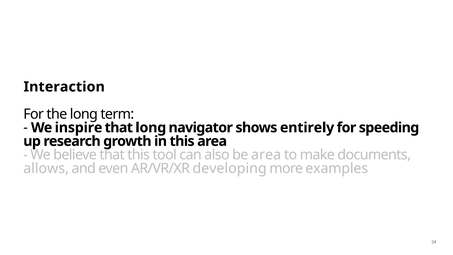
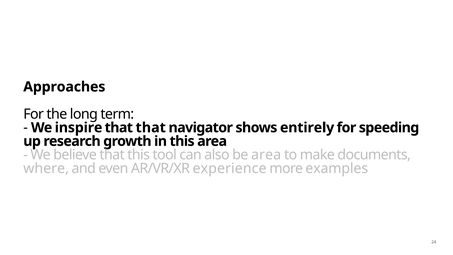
Interaction: Interaction -> Approaches
that long: long -> that
allows: allows -> where
developing: developing -> experience
